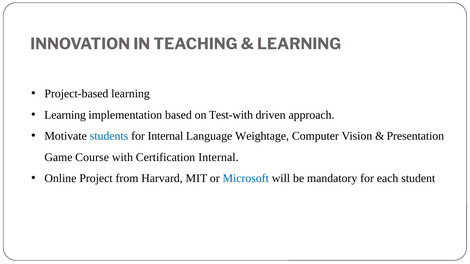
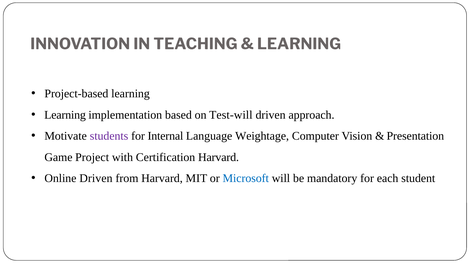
Test-with: Test-with -> Test-will
students colour: blue -> purple
Course: Course -> Project
Certification Internal: Internal -> Harvard
Online Project: Project -> Driven
